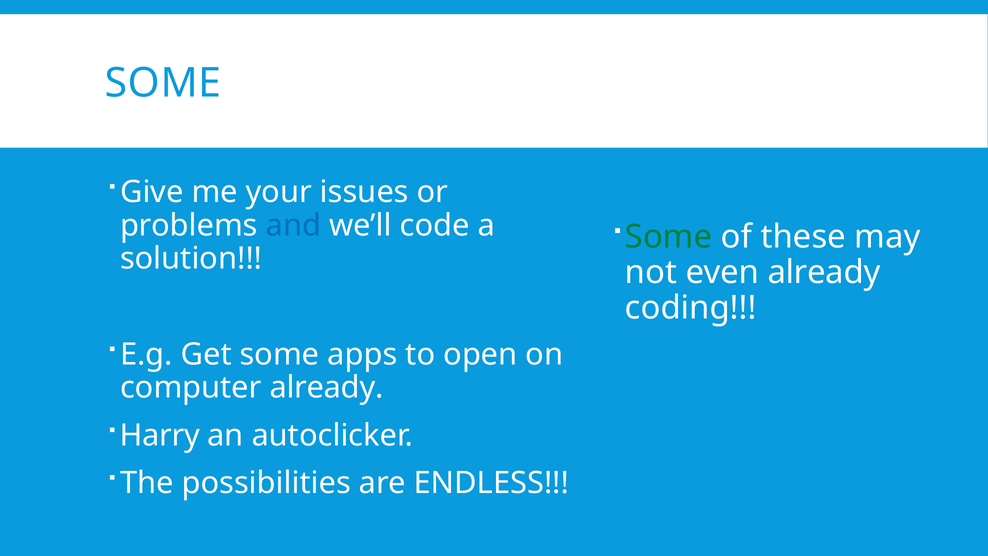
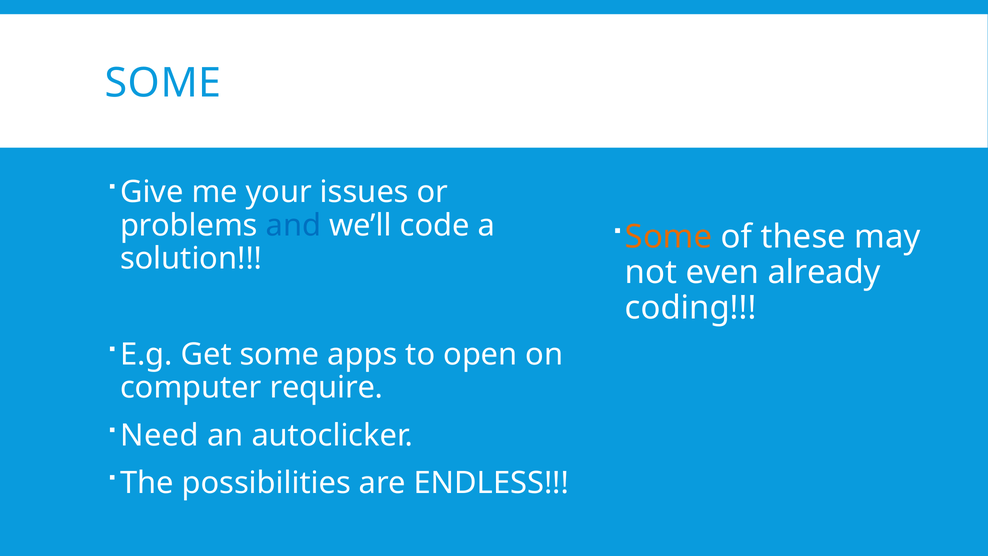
Some at (669, 237) colour: green -> orange
computer already: already -> require
Harry: Harry -> Need
